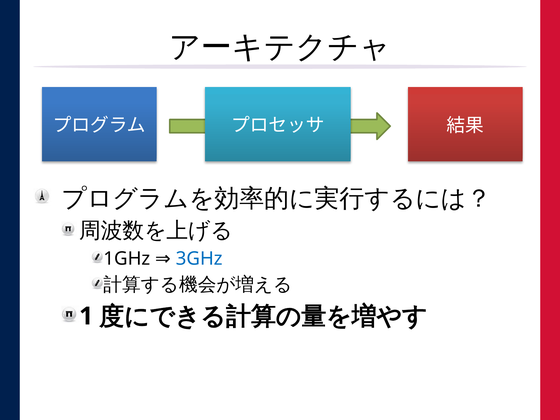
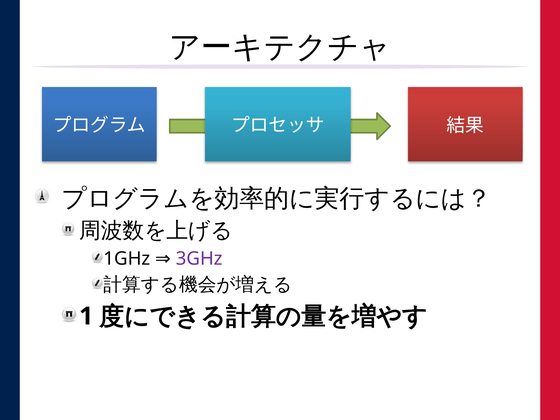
3GHz colour: blue -> purple
